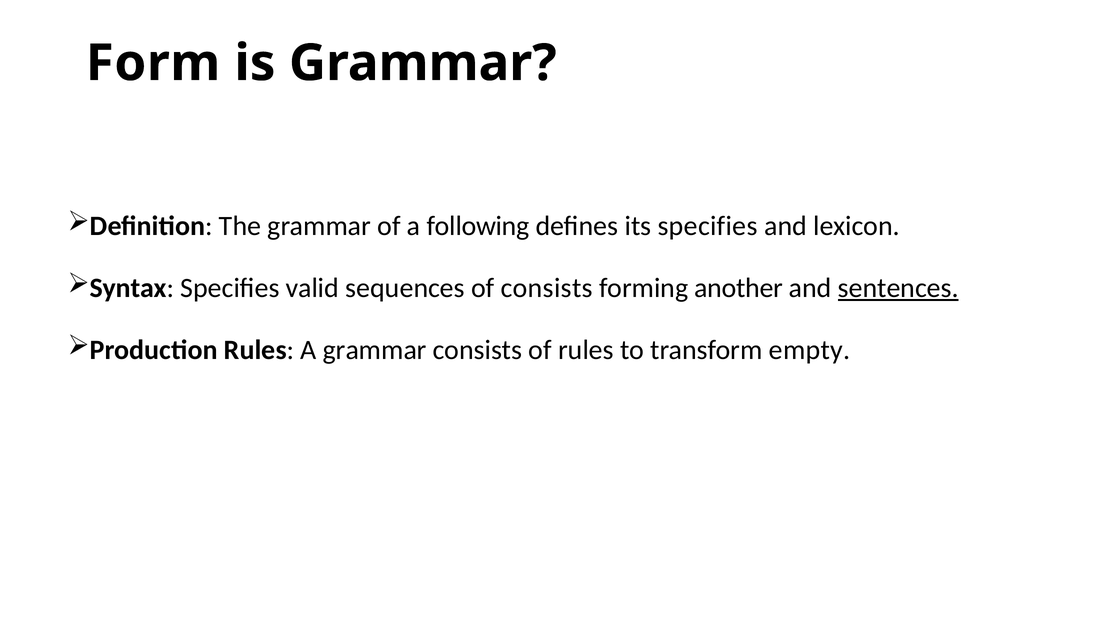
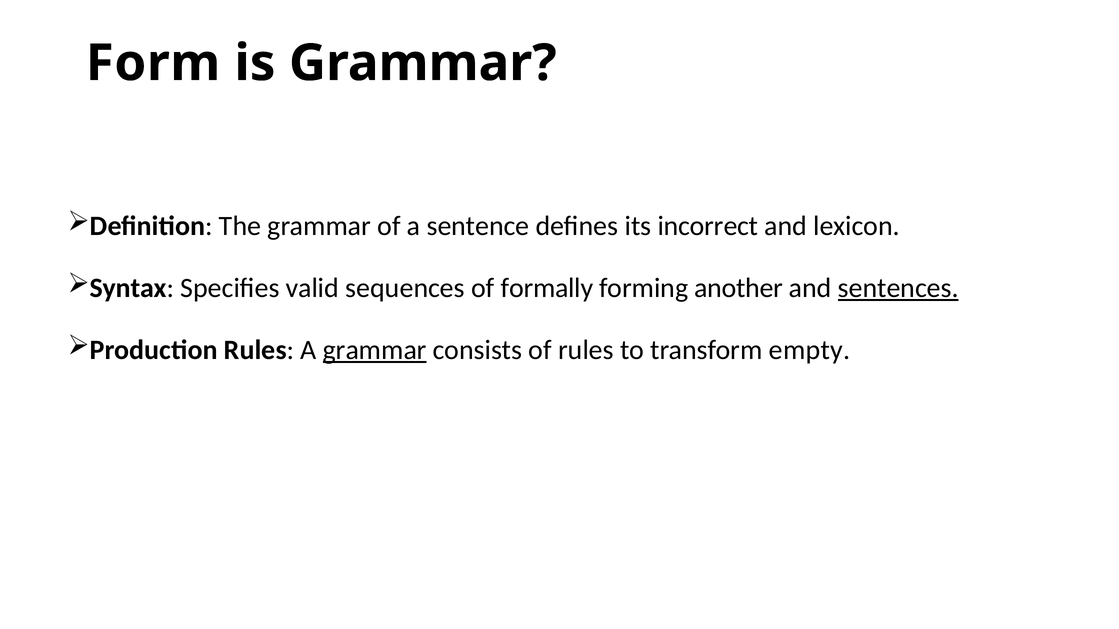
following: following -> sentence
its specifies: specifies -> incorrect
of consists: consists -> formally
grammar at (375, 350) underline: none -> present
